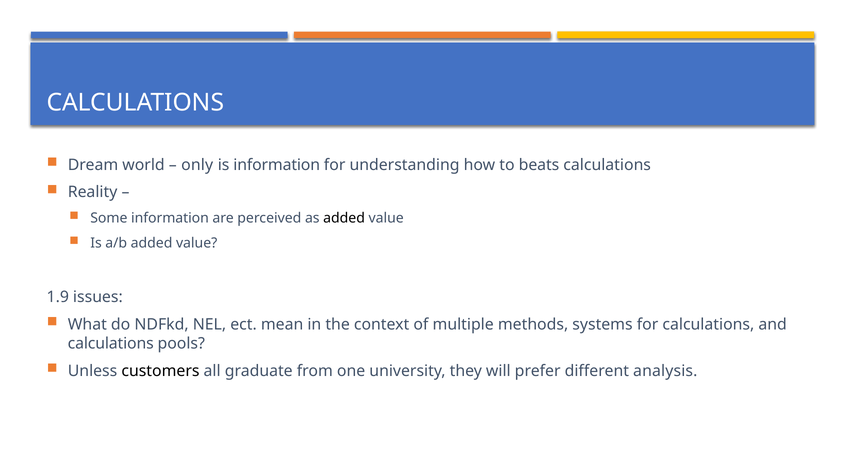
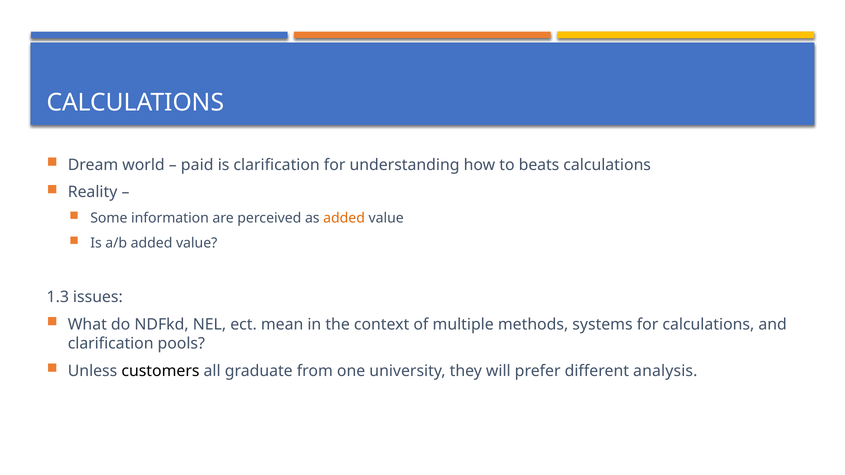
only: only -> paid
is information: information -> clarification
added at (344, 218) colour: black -> orange
1.9: 1.9 -> 1.3
calculations at (111, 344): calculations -> clarification
